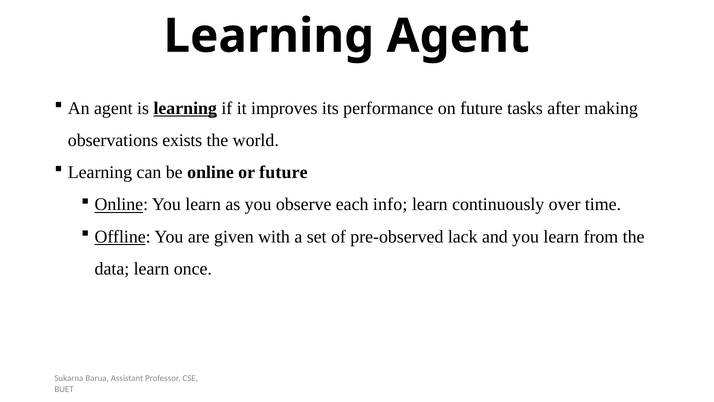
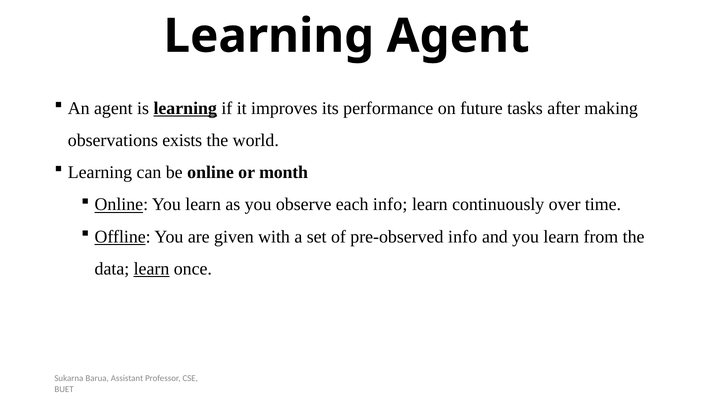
or future: future -> month
pre-observed lack: lack -> info
learn at (151, 269) underline: none -> present
